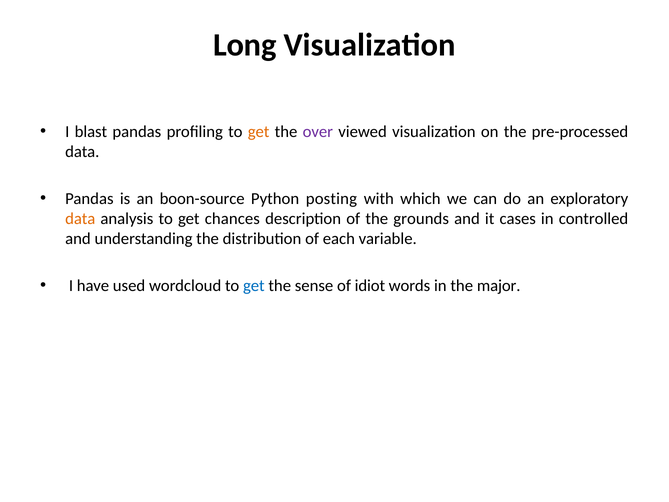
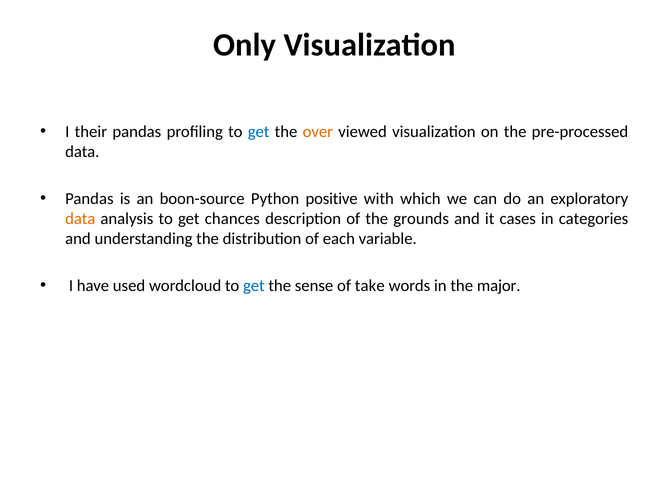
Long: Long -> Only
blast: blast -> their
get at (259, 132) colour: orange -> blue
over colour: purple -> orange
posting: posting -> positive
controlled: controlled -> categories
idiot: idiot -> take
